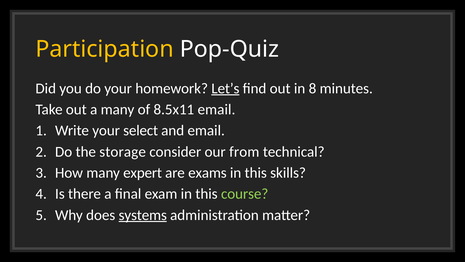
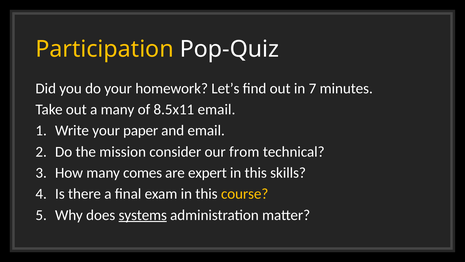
Let’s underline: present -> none
8: 8 -> 7
select: select -> paper
storage: storage -> mission
expert: expert -> comes
exams: exams -> expert
course colour: light green -> yellow
